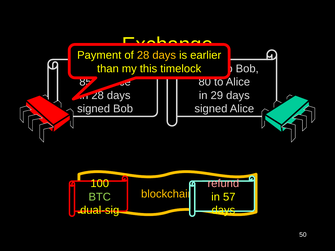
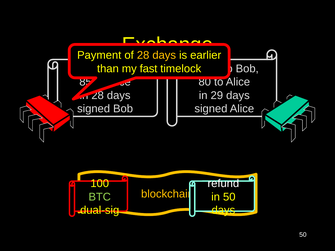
this: this -> fast
refund colour: pink -> white
in 57: 57 -> 50
